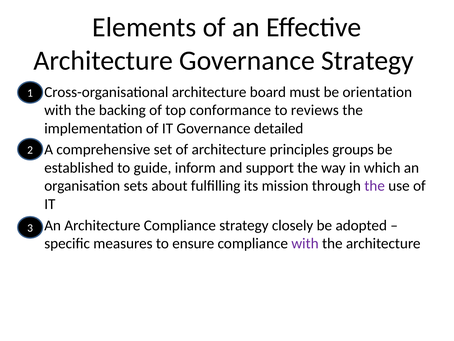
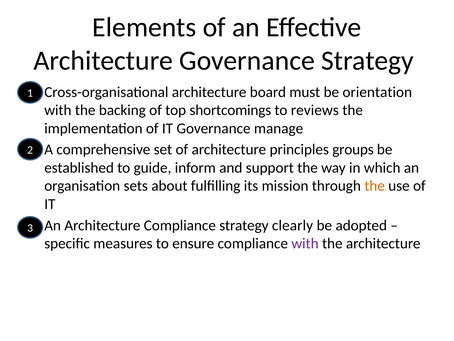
conformance: conformance -> shortcomings
detailed: detailed -> manage
the at (375, 186) colour: purple -> orange
closely: closely -> clearly
